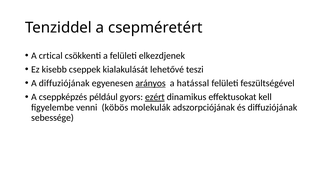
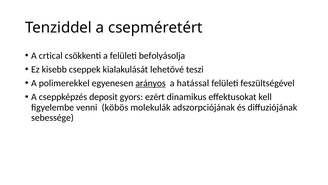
elkezdjenek: elkezdjenek -> befolyásolja
A diffuziójának: diffuziójának -> polimerekkel
például: például -> deposit
ezért underline: present -> none
